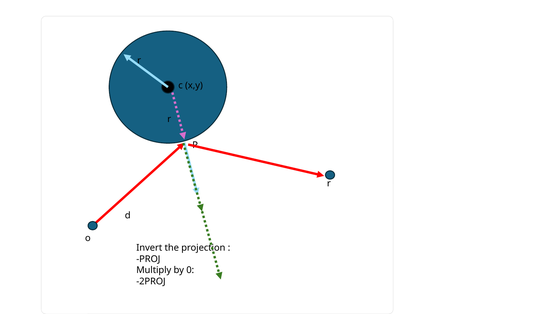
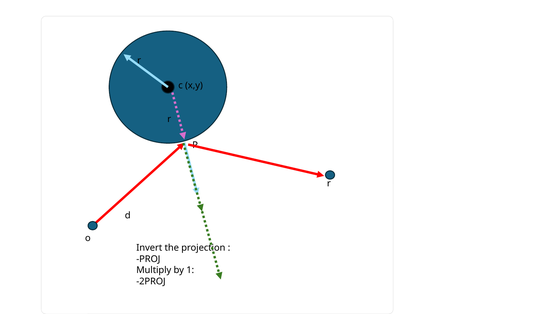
0: 0 -> 1
